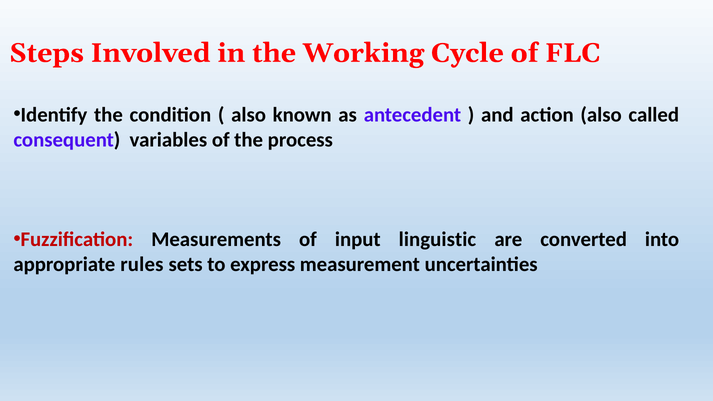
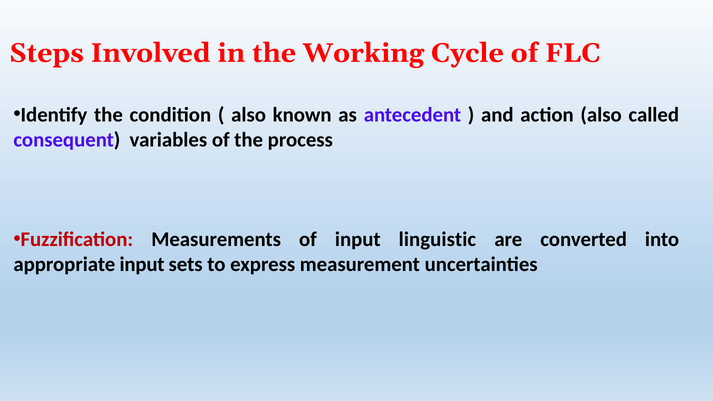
appropriate rules: rules -> input
